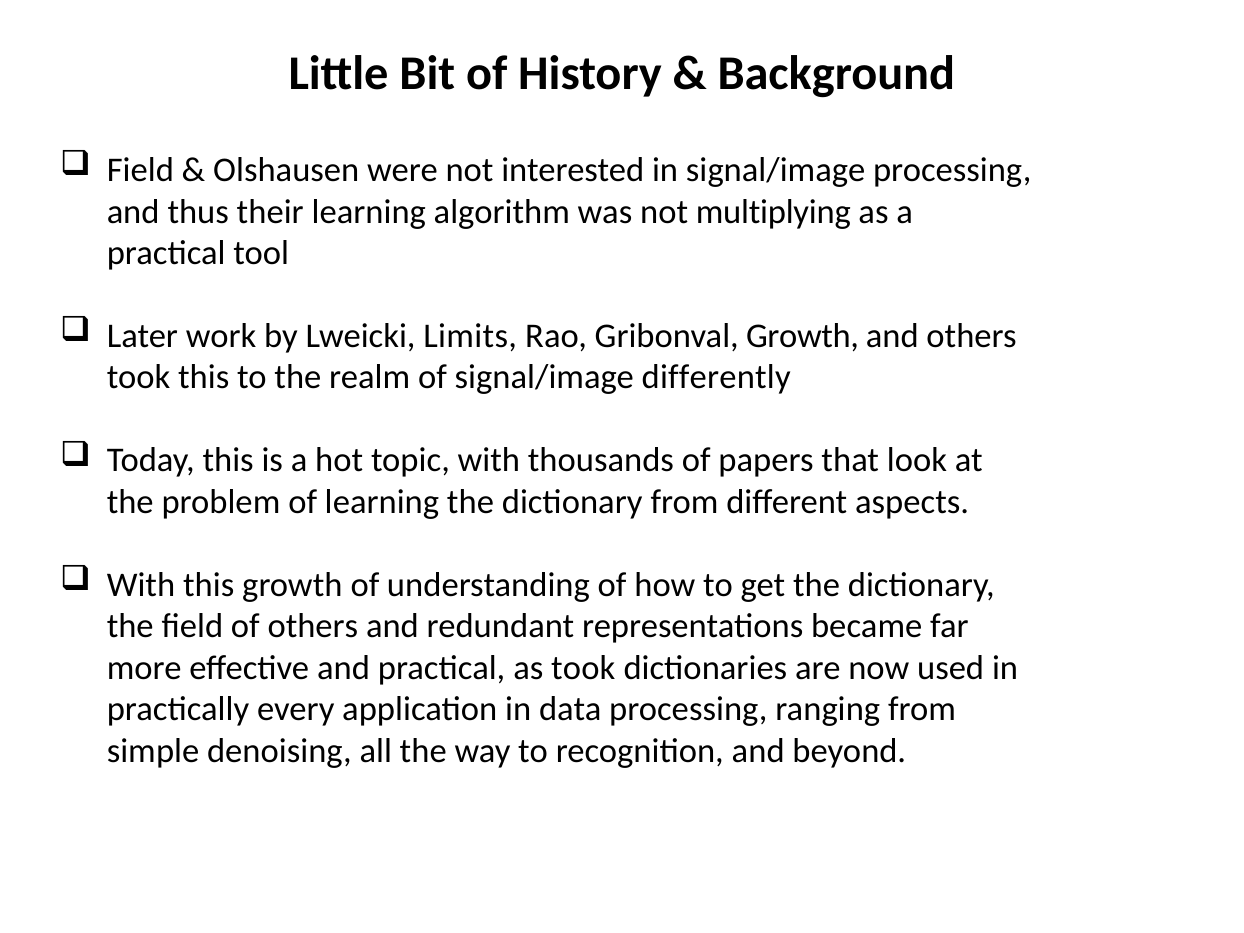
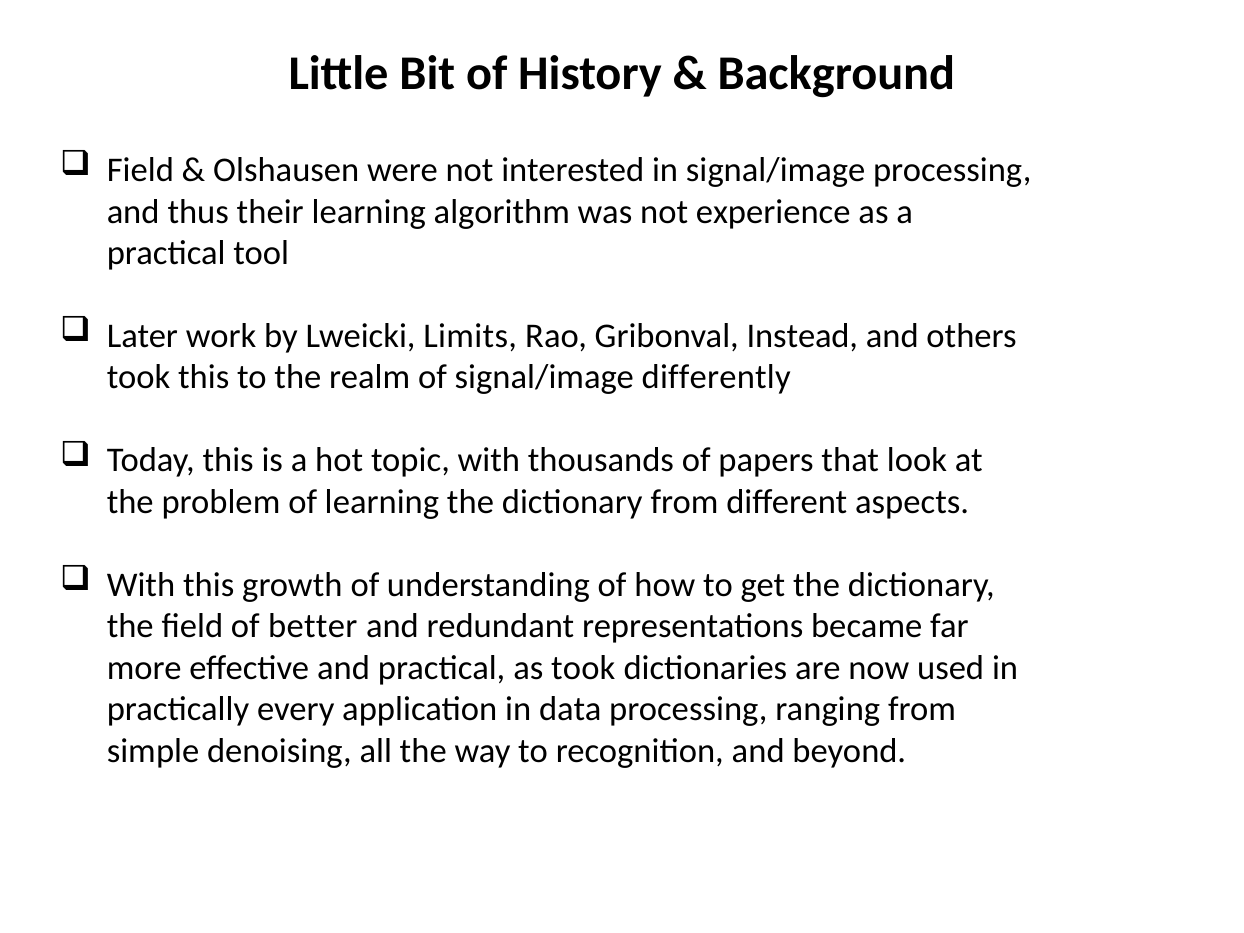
multiplying: multiplying -> experience
Gribonval Growth: Growth -> Instead
of others: others -> better
